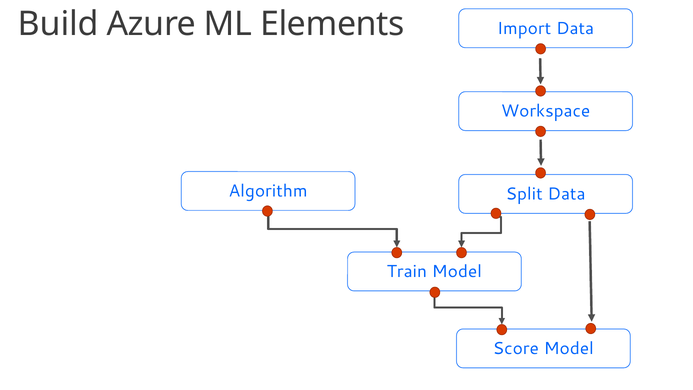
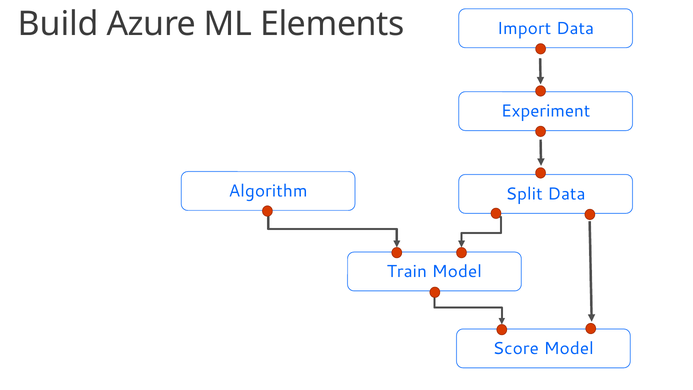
Workspace: Workspace -> Experiment
